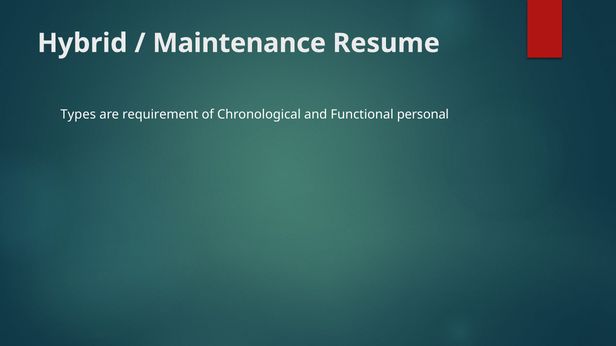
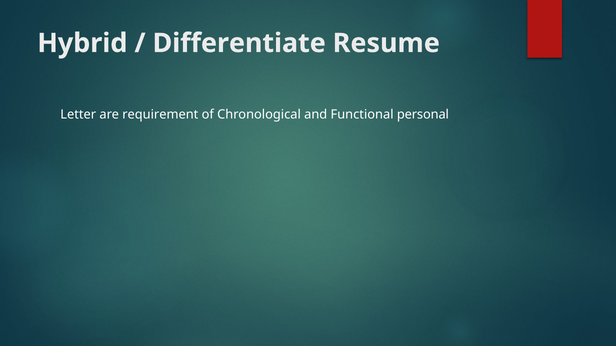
Maintenance: Maintenance -> Differentiate
Types: Types -> Letter
